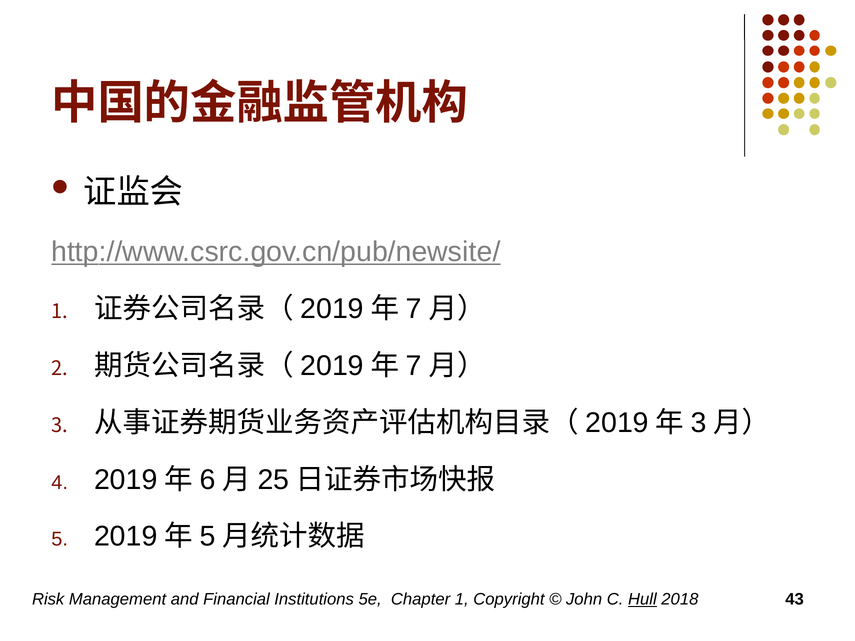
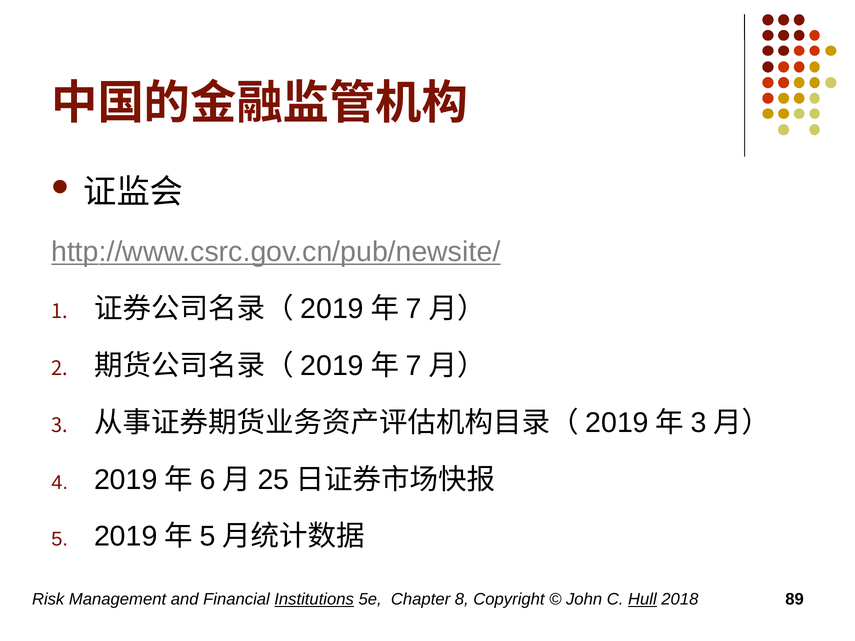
Institutions underline: none -> present
Chapter 1: 1 -> 8
43: 43 -> 89
